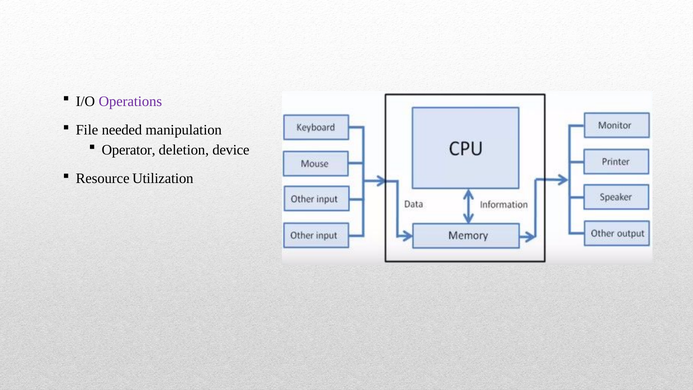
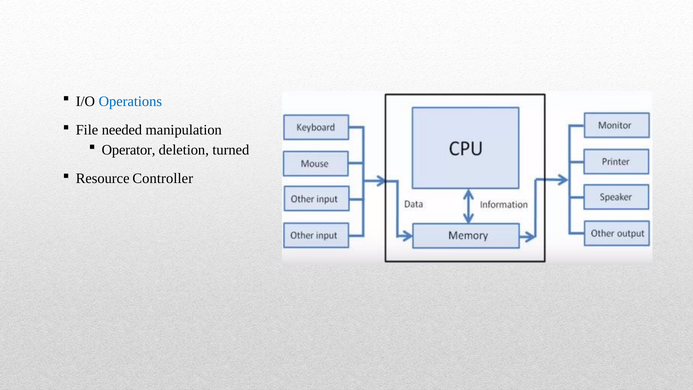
Operations colour: purple -> blue
device: device -> turned
Utilization: Utilization -> Controller
